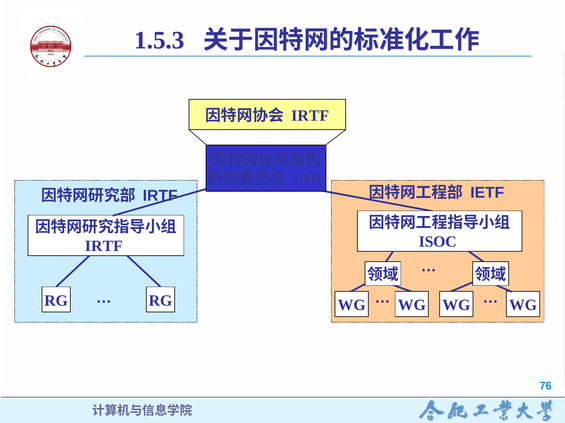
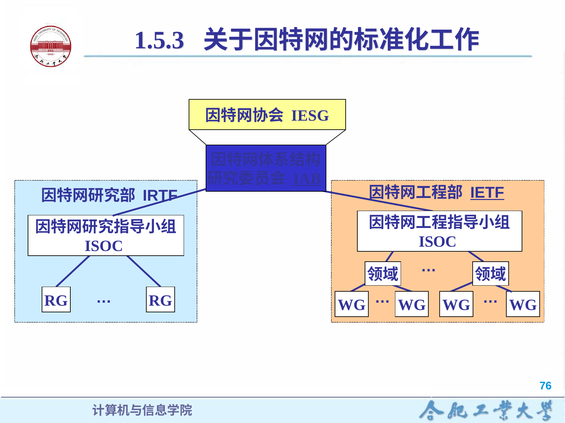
IRTF at (310, 116): IRTF -> IESG
IETF underline: none -> present
IRTF at (104, 246): IRTF -> ISOC
